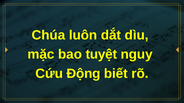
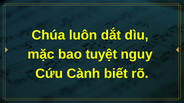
Động: Động -> Cành
